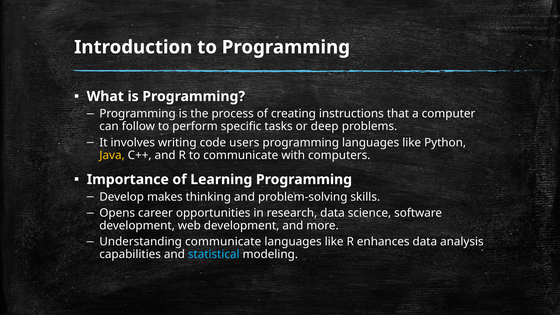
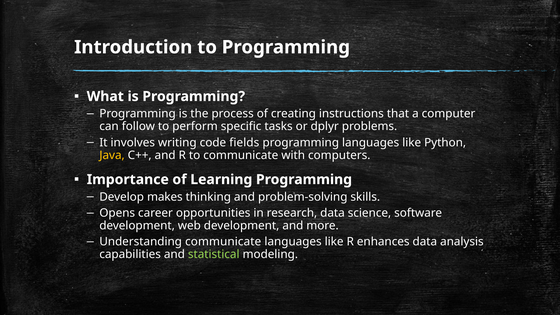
deep: deep -> dplyr
users: users -> fields
statistical colour: light blue -> light green
